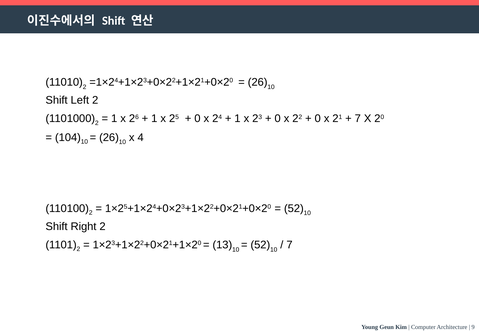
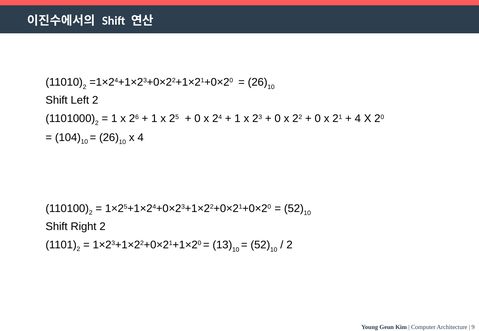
7 at (358, 119): 7 -> 4
7 at (290, 245): 7 -> 2
